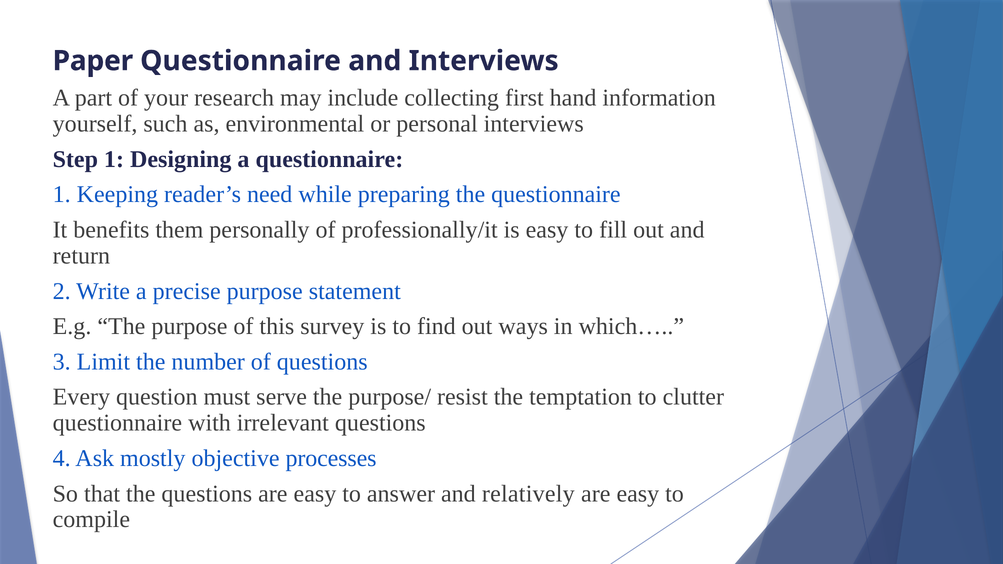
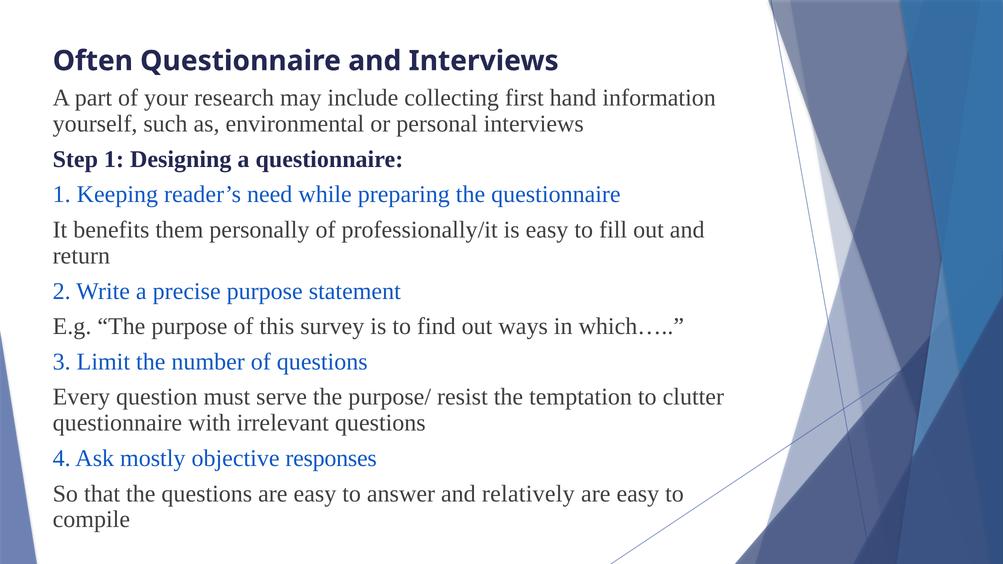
Paper: Paper -> Often
processes: processes -> responses
